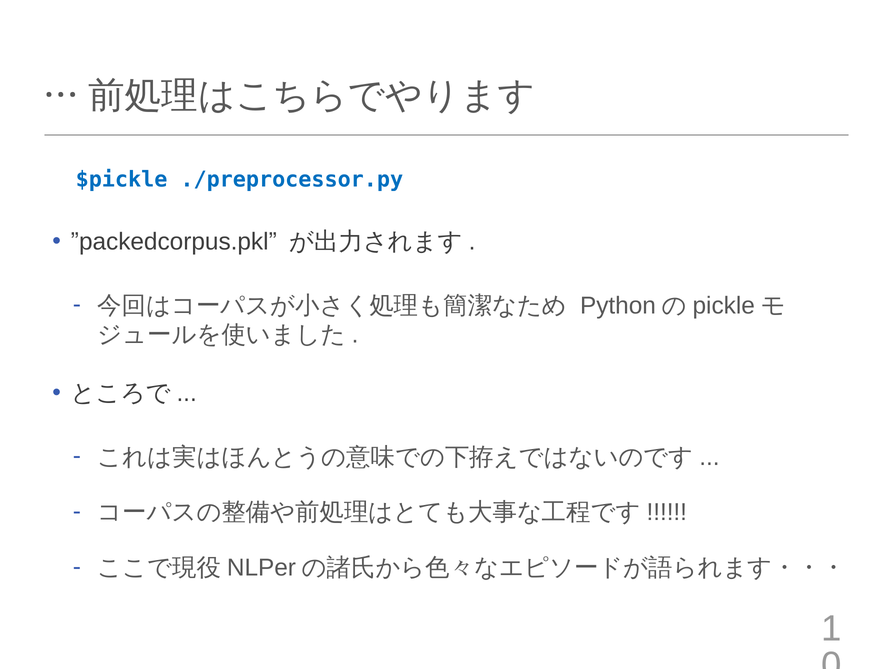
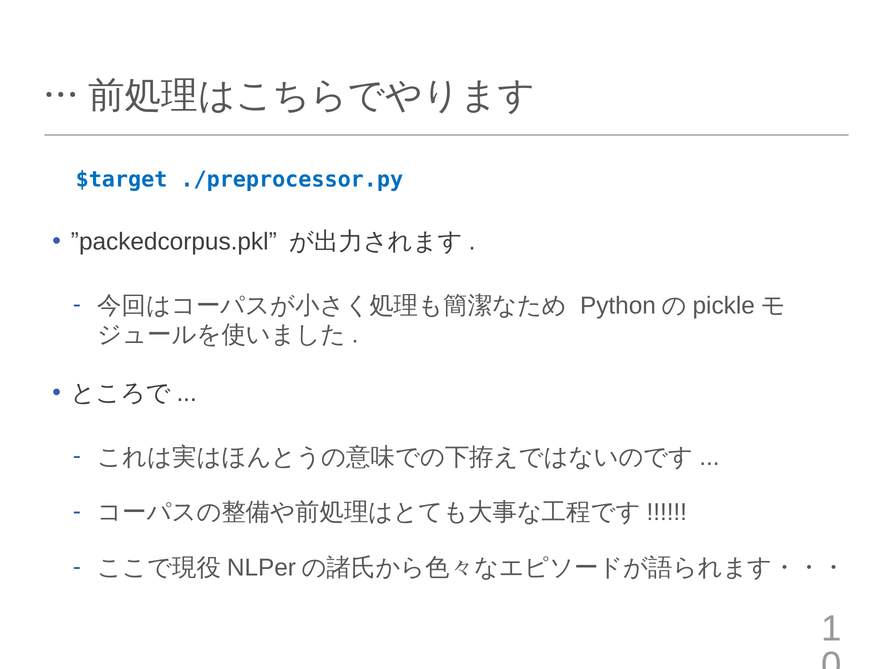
$pickle: $pickle -> $target
